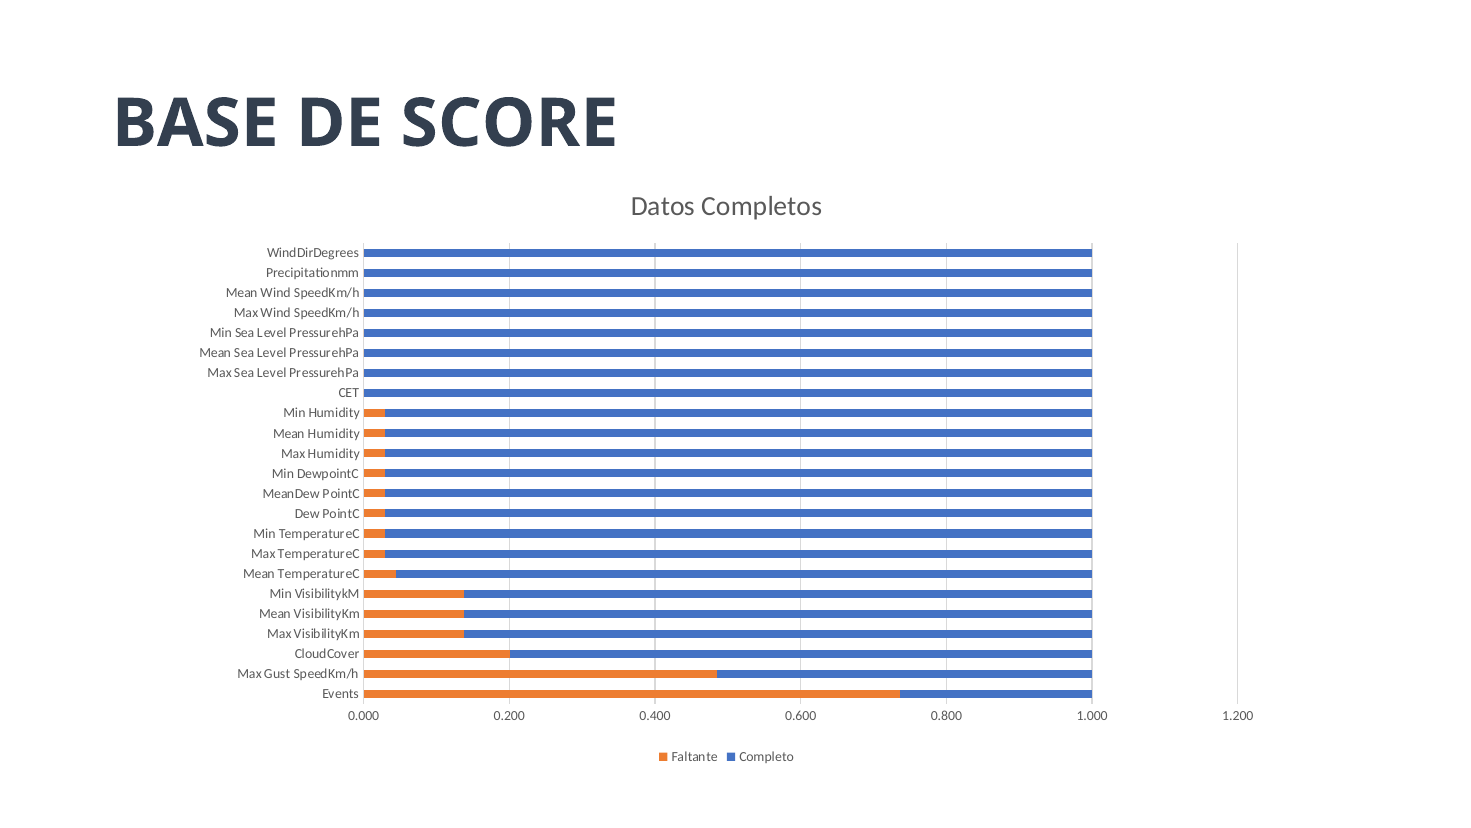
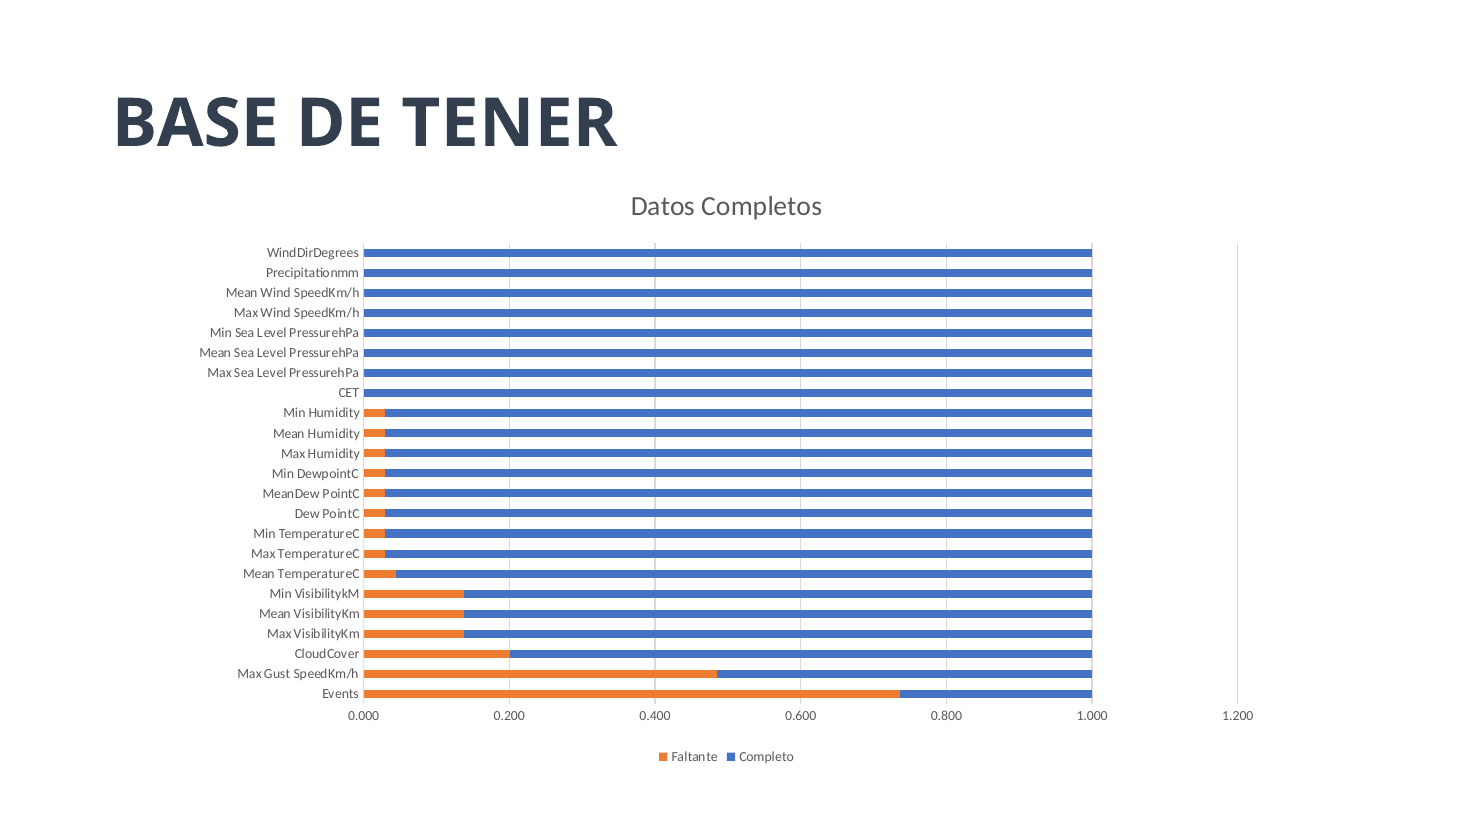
SCORE: SCORE -> TENER
